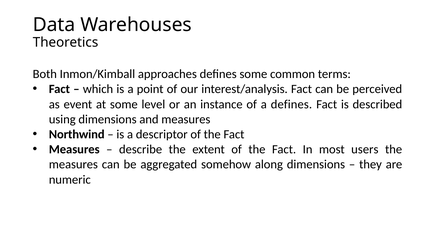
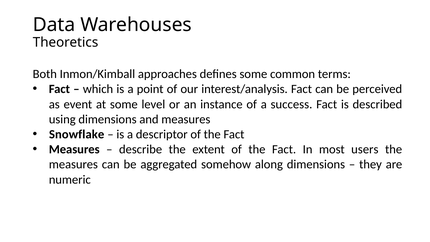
a defines: defines -> success
Northwind: Northwind -> Snowflake
